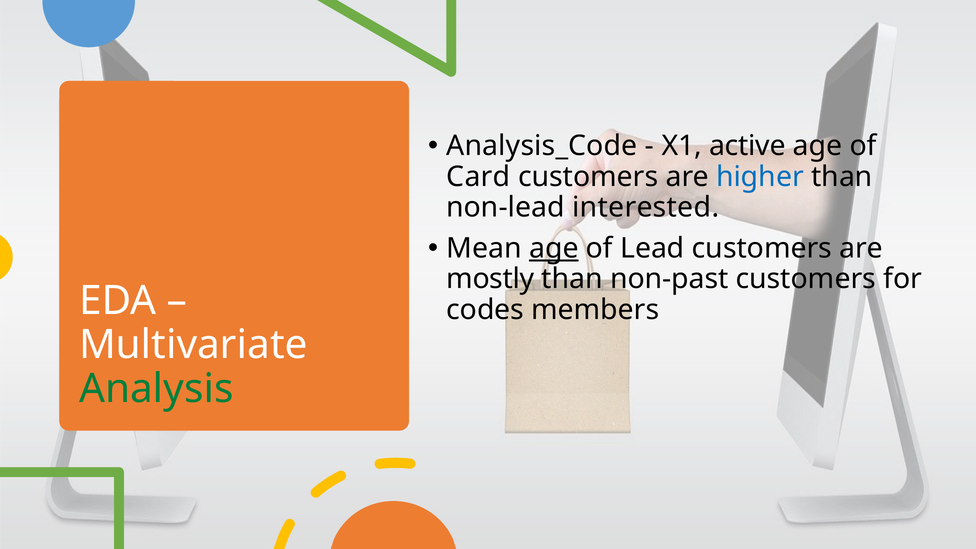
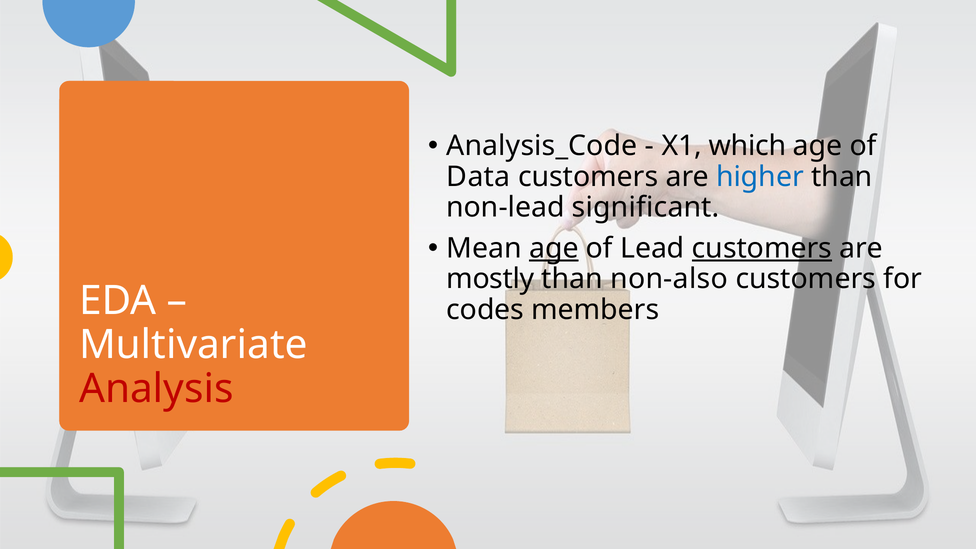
active: active -> which
Card: Card -> Data
interested: interested -> significant
customers at (762, 248) underline: none -> present
non-past: non-past -> non-also
Analysis colour: green -> red
